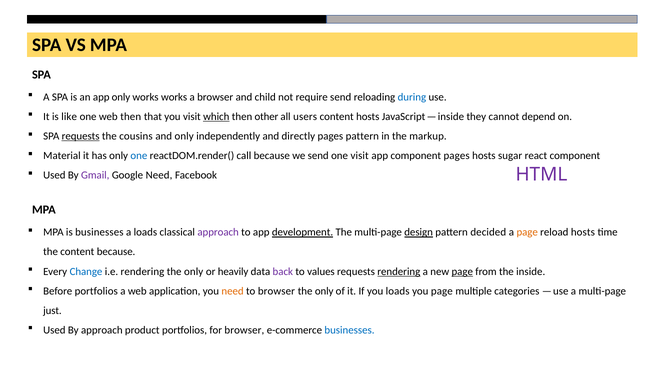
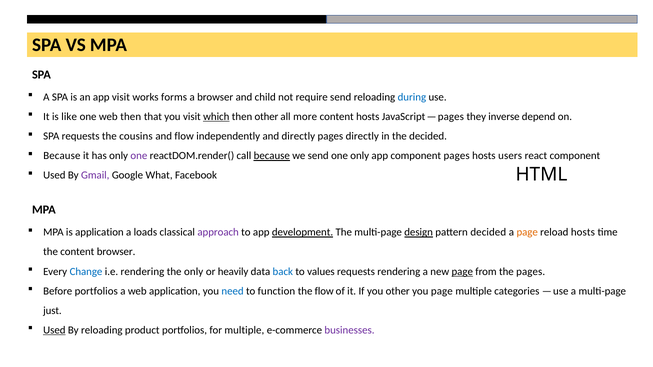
app only: only -> visit
works works: works -> forms
users: users -> more
inside at (451, 117): inside -> pages
cannot: cannot -> inverse
requests at (81, 136) underline: present -> none
and only: only -> flow
pages pattern: pattern -> directly
the markup: markup -> decided
Material at (62, 156): Material -> Because
one at (139, 156) colour: blue -> purple
because at (272, 156) underline: none -> present
one visit: visit -> only
sugar: sugar -> users
HTML colour: purple -> black
Google Need: Need -> What
is businesses: businesses -> application
content because: because -> browser
back colour: purple -> blue
rendering at (399, 272) underline: present -> none
the inside: inside -> pages
need at (233, 291) colour: orange -> blue
to browser: browser -> function
only at (324, 291): only -> flow
you loads: loads -> other
Used at (54, 330) underline: none -> present
By approach: approach -> reloading
for browser: browser -> multiple
businesses at (349, 330) colour: blue -> purple
